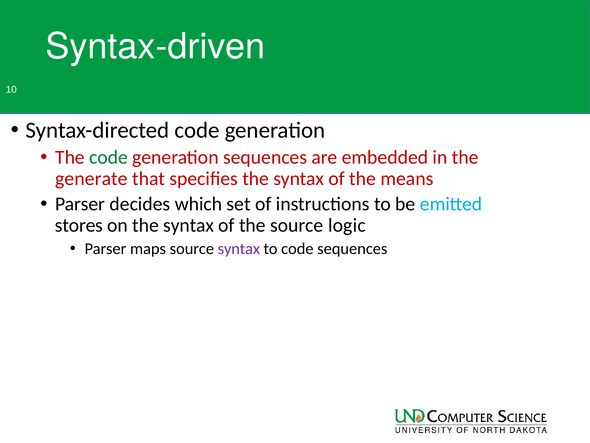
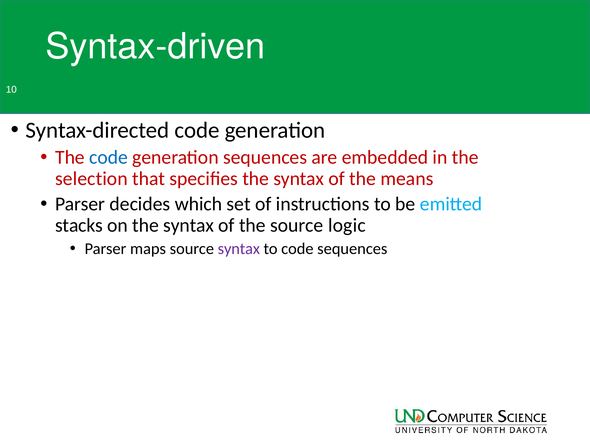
code at (109, 157) colour: green -> blue
generate: generate -> selection
stores: stores -> stacks
